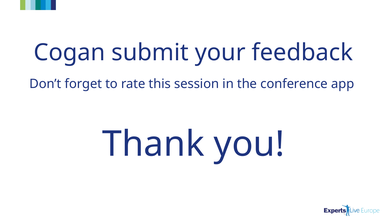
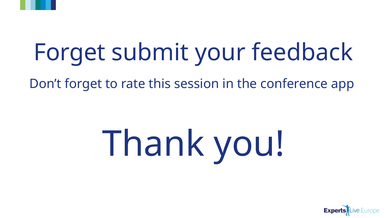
Cogan at (70, 52): Cogan -> Forget
